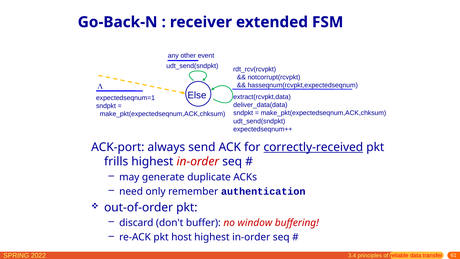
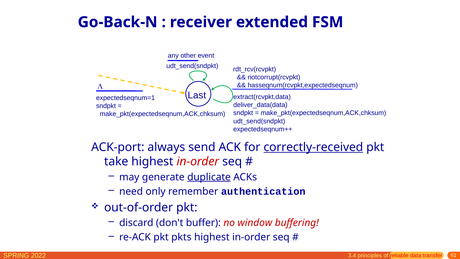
Else: Else -> Last
frills: frills -> take
duplicate underline: none -> present
host: host -> pkts
